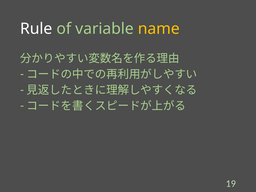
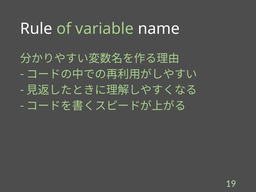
name colour: yellow -> white
